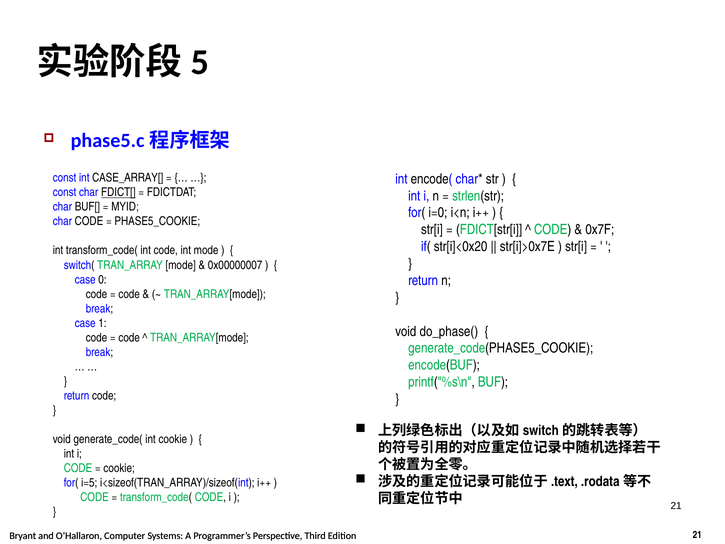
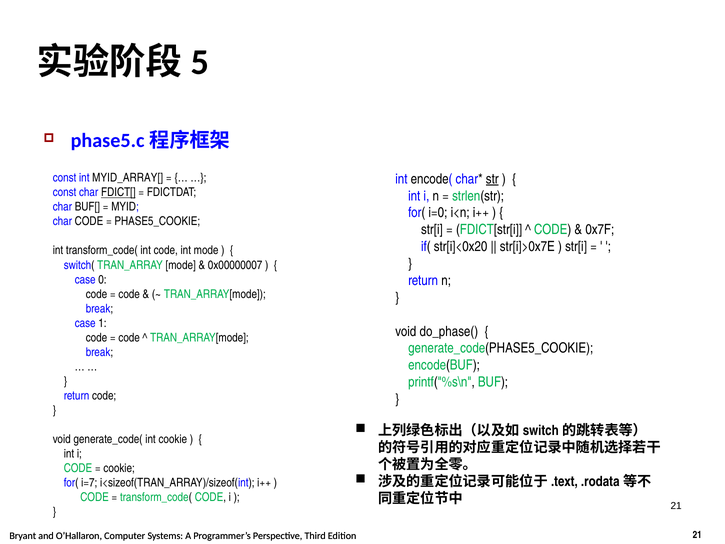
CASE_ARRAY[: CASE_ARRAY[ -> MYID_ARRAY[
str underline: none -> present
i=5: i=5 -> i=7
